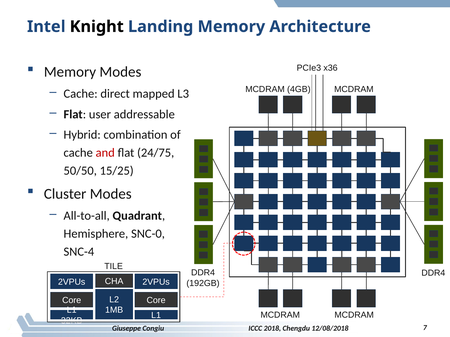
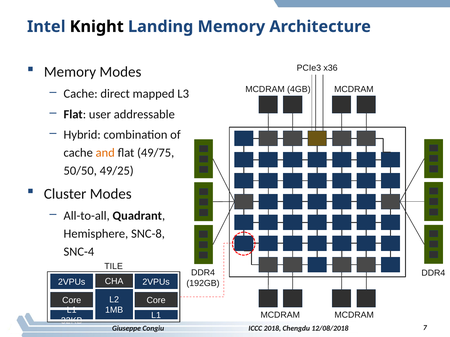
and colour: red -> orange
24/75: 24/75 -> 49/75
15/25: 15/25 -> 49/25
SNC-0: SNC-0 -> SNC-8
